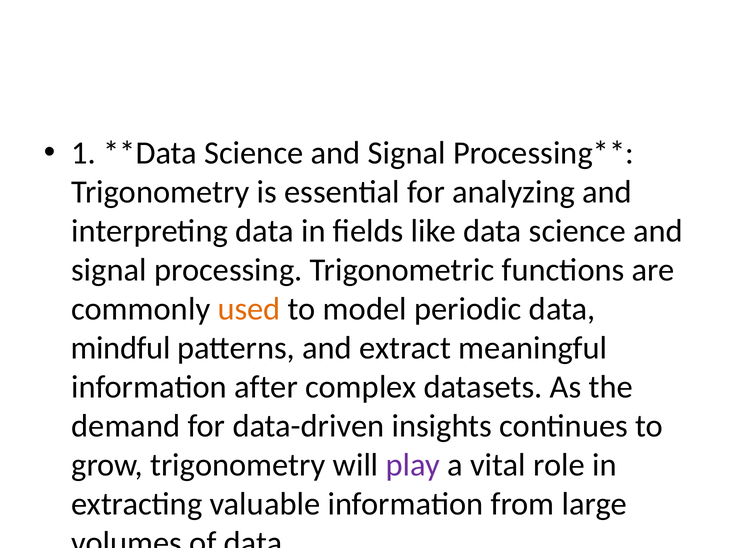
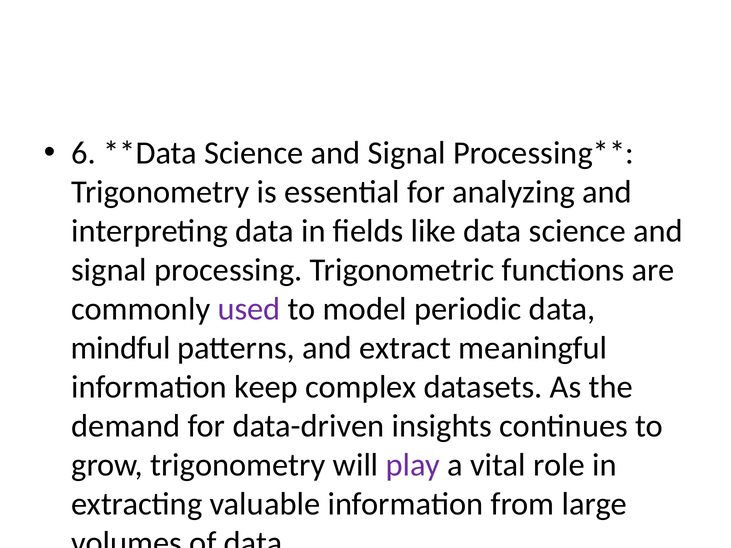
1: 1 -> 6
used colour: orange -> purple
after: after -> keep
